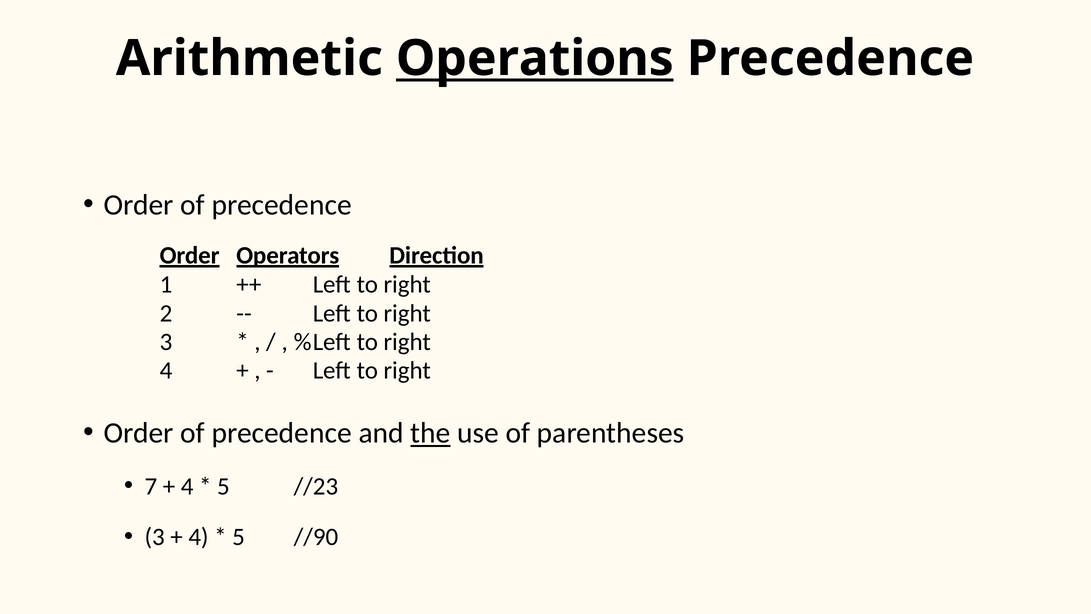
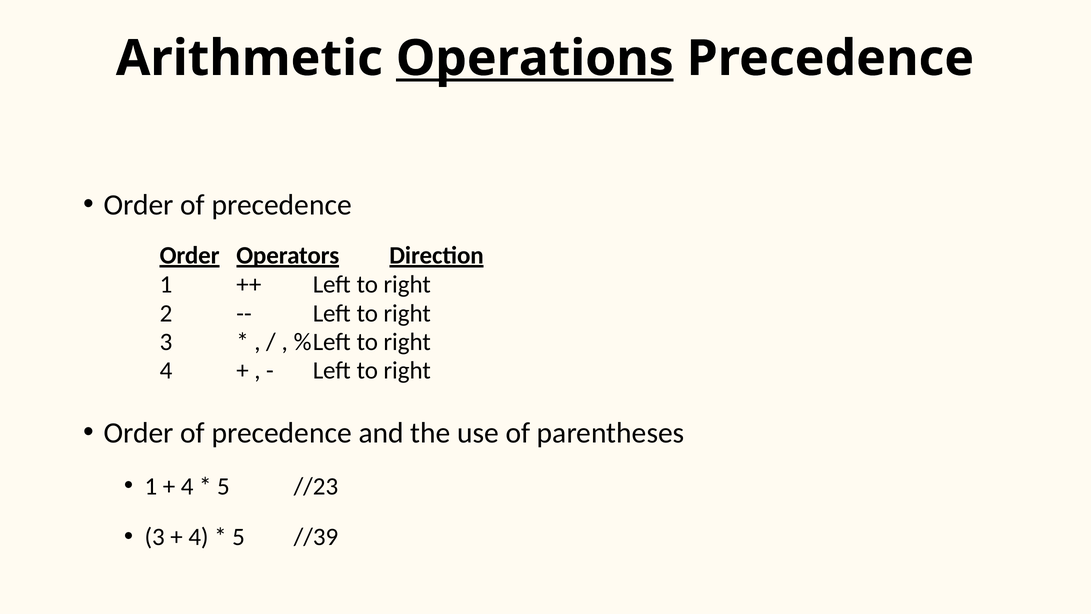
the underline: present -> none
7 at (151, 486): 7 -> 1
//90: //90 -> //39
